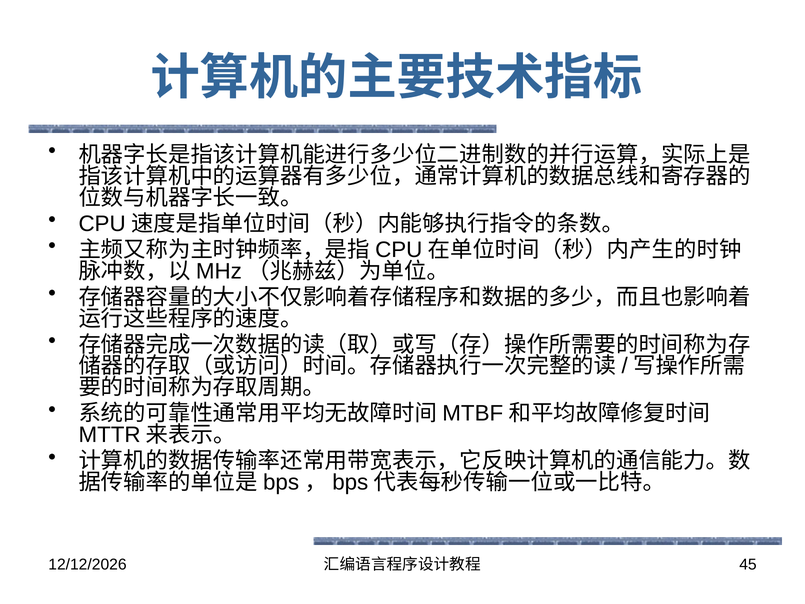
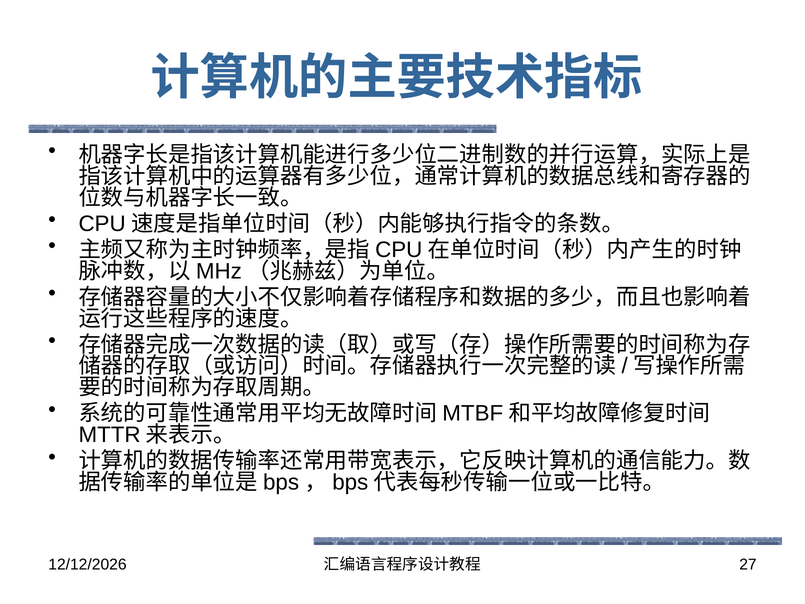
45: 45 -> 27
